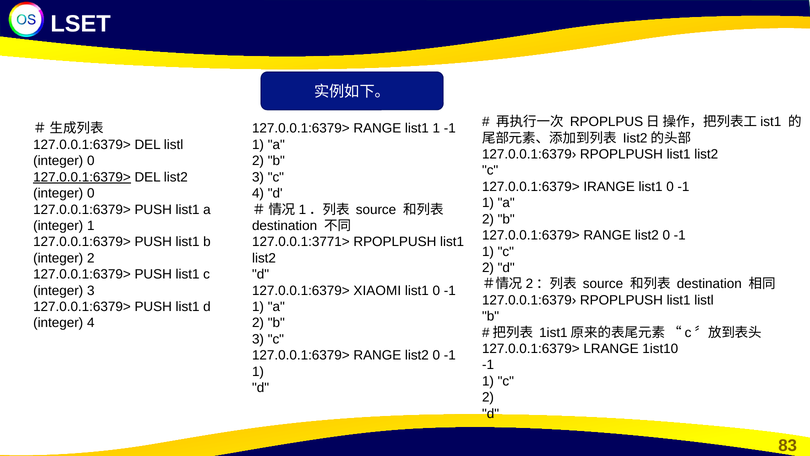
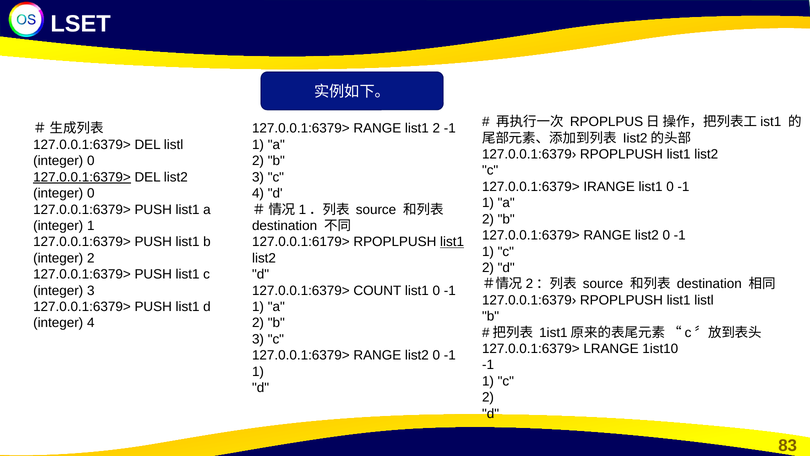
list1 1: 1 -> 2
127.0.0.1:3771>: 127.0.0.1:3771> -> 127.0.0.1:6179>
list1 at (452, 242) underline: none -> present
XIAOMI: XIAOMI -> COUNT
